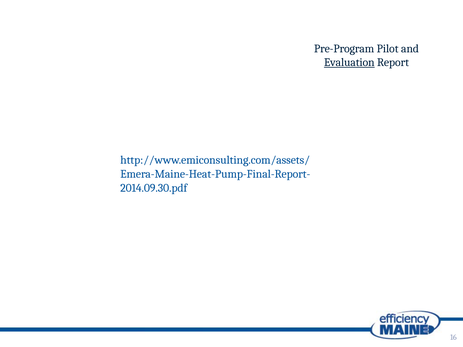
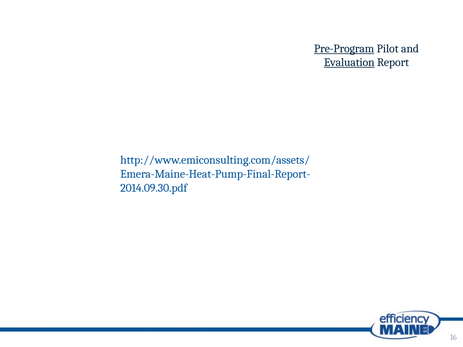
Pre-Program underline: none -> present
